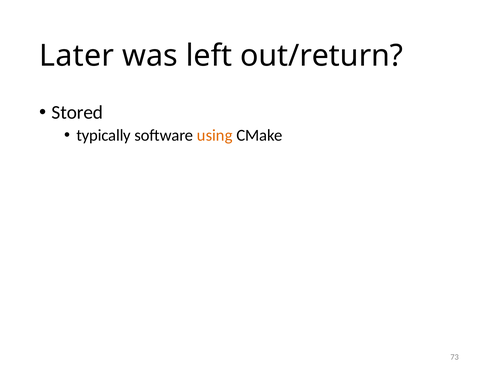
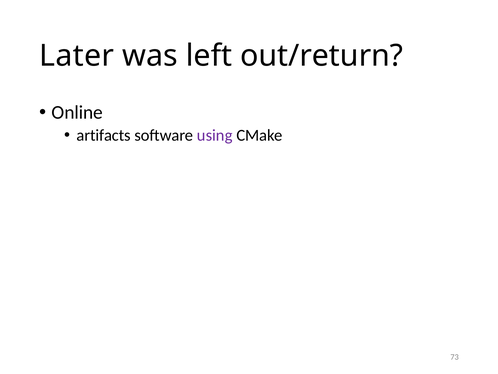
Stored: Stored -> Online
typically: typically -> artifacts
using colour: orange -> purple
